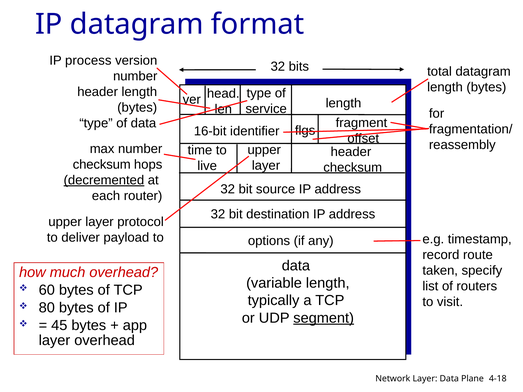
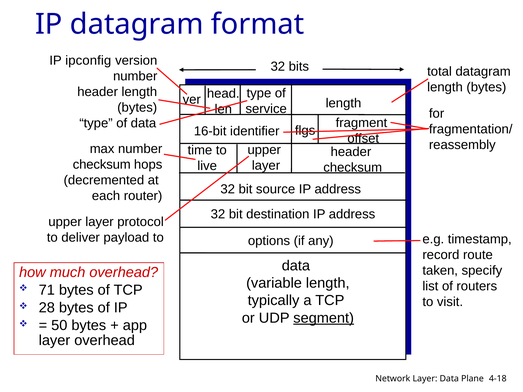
process: process -> ipconfig
decremented underline: present -> none
60: 60 -> 71
80: 80 -> 28
45: 45 -> 50
